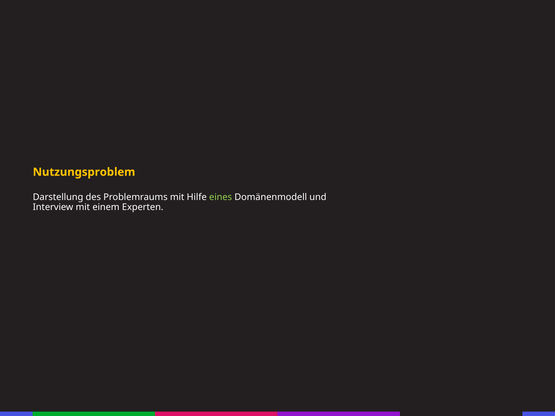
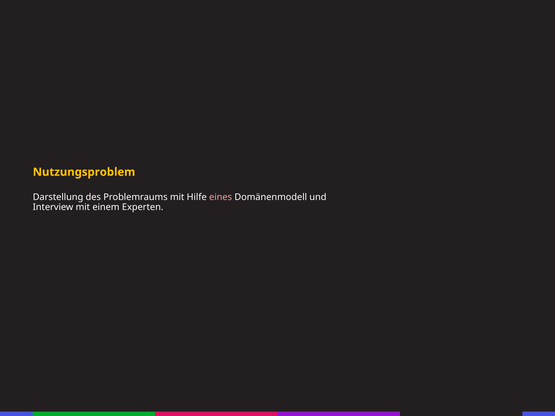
eines colour: light green -> pink
